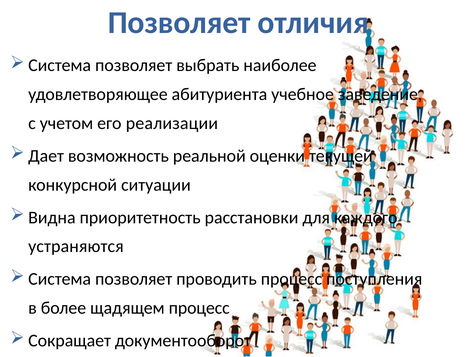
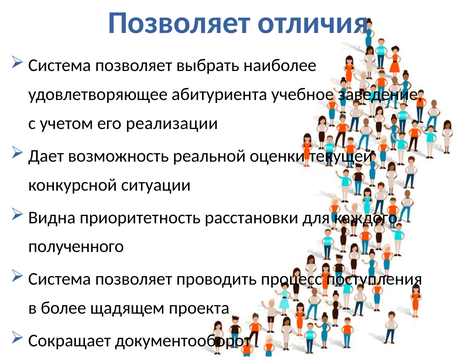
устраняются: устраняются -> полученного
щадящем процесс: процесс -> проекта
